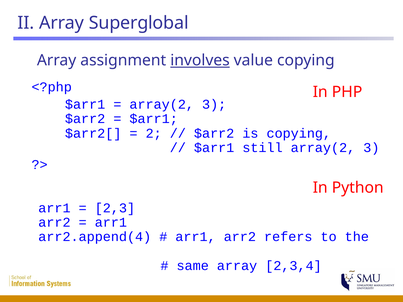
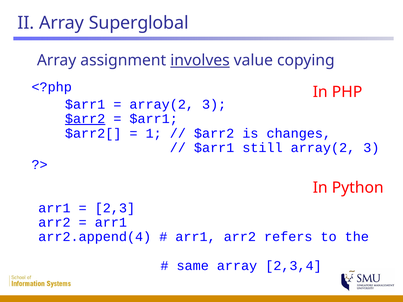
$arr2 at (85, 119) underline: none -> present
2: 2 -> 1
is copying: copying -> changes
